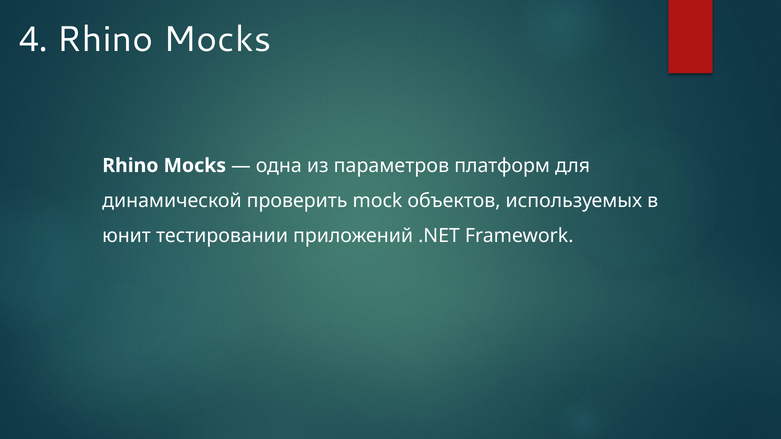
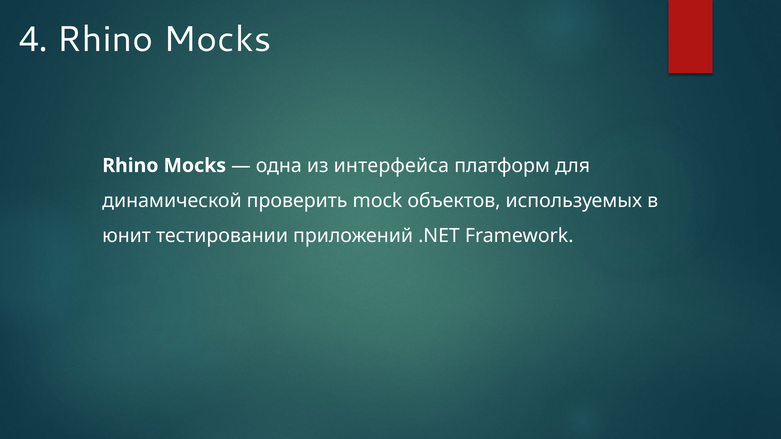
параметров: параметров -> интерфейса
